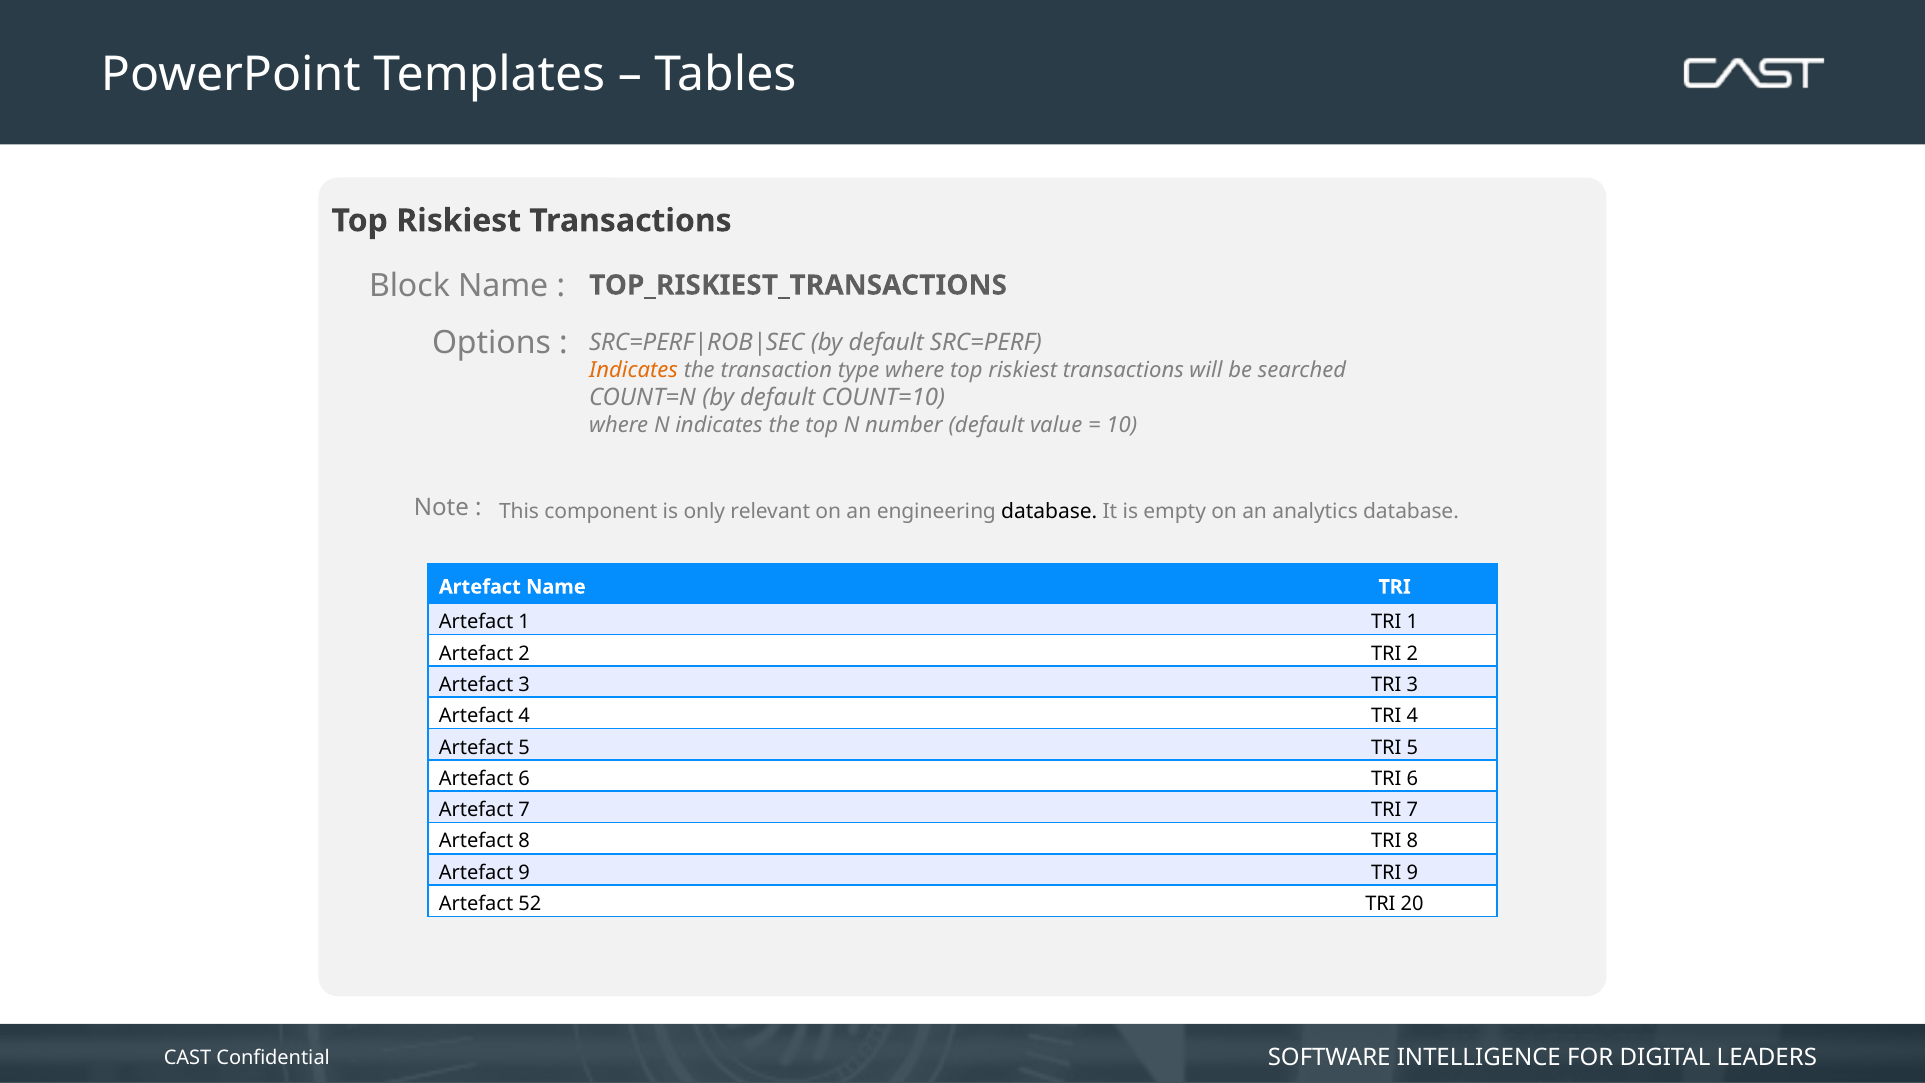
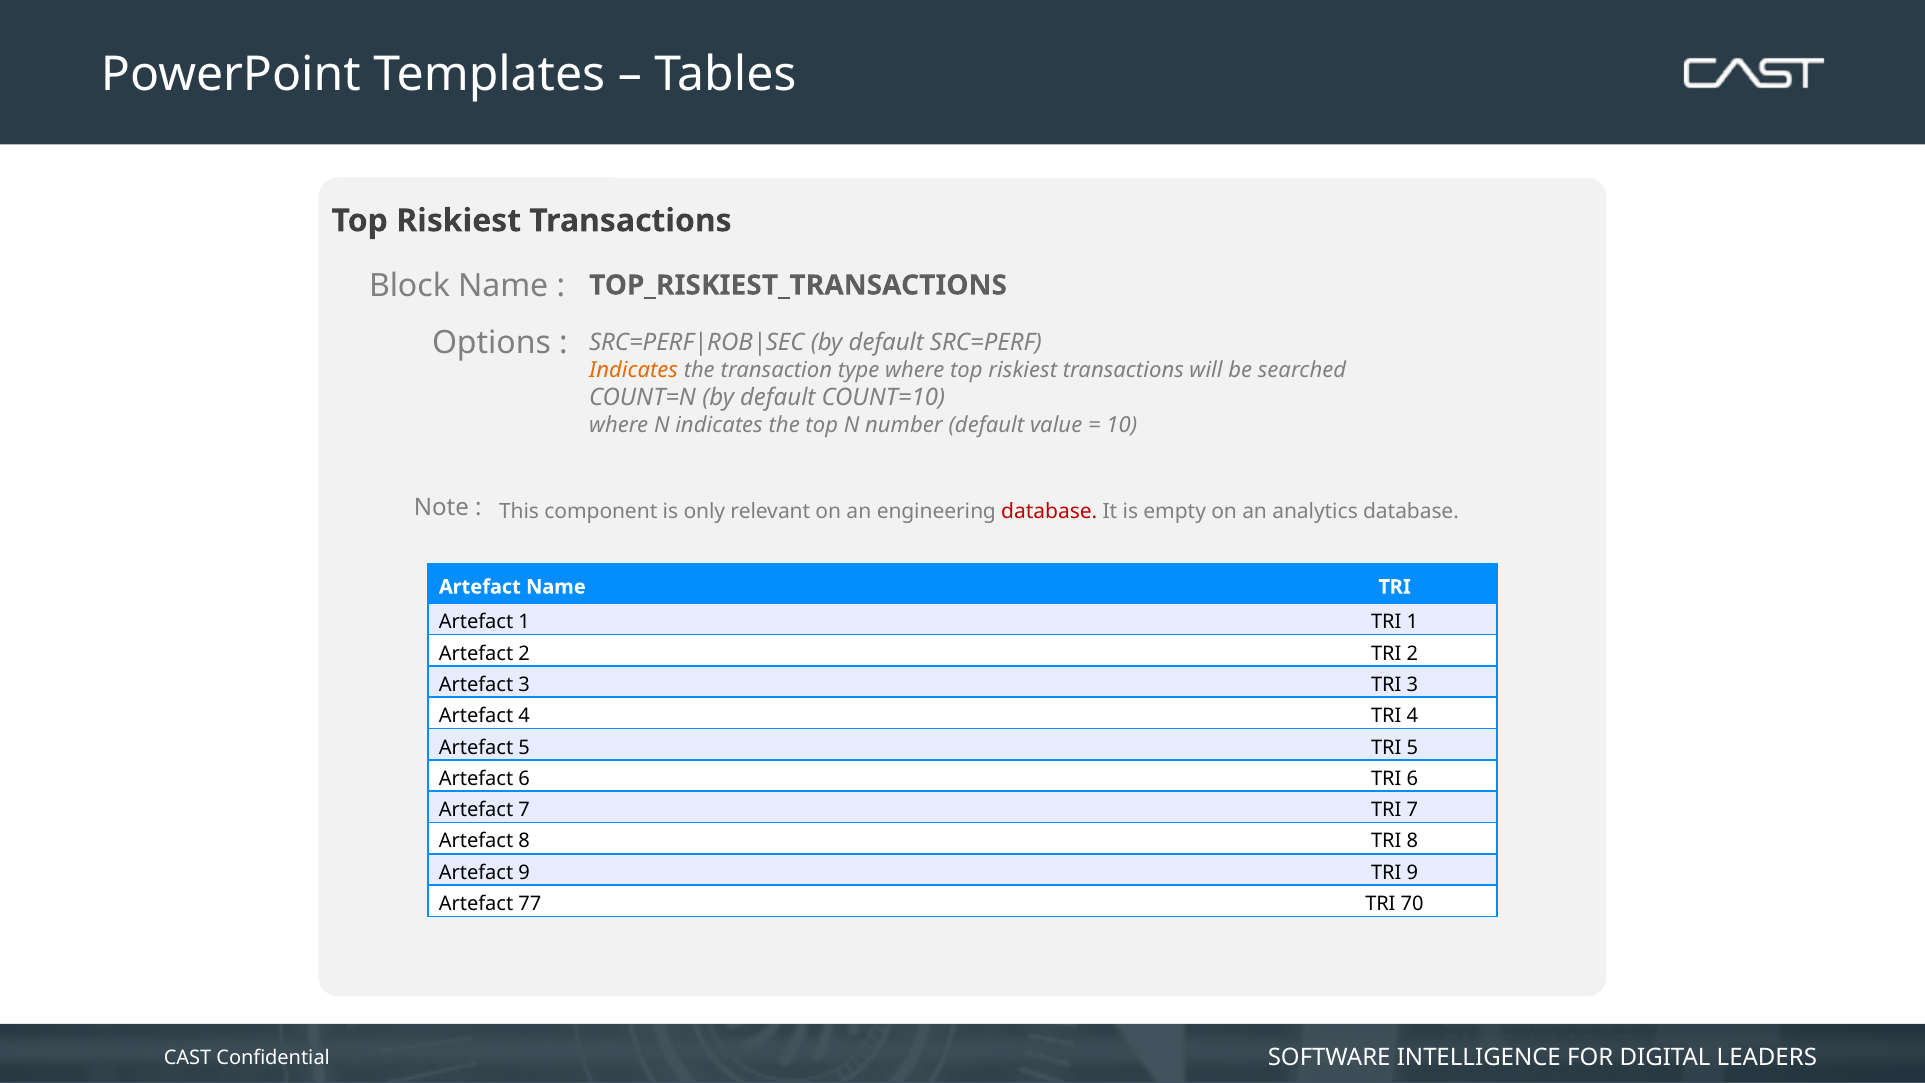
database at (1049, 511) colour: black -> red
52: 52 -> 77
20: 20 -> 70
